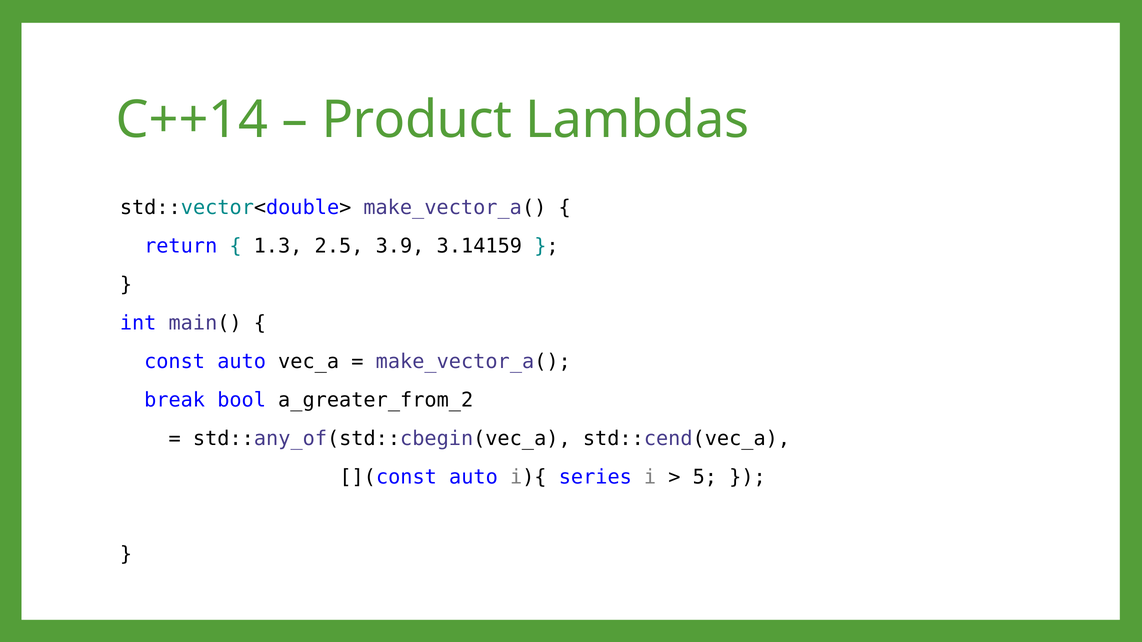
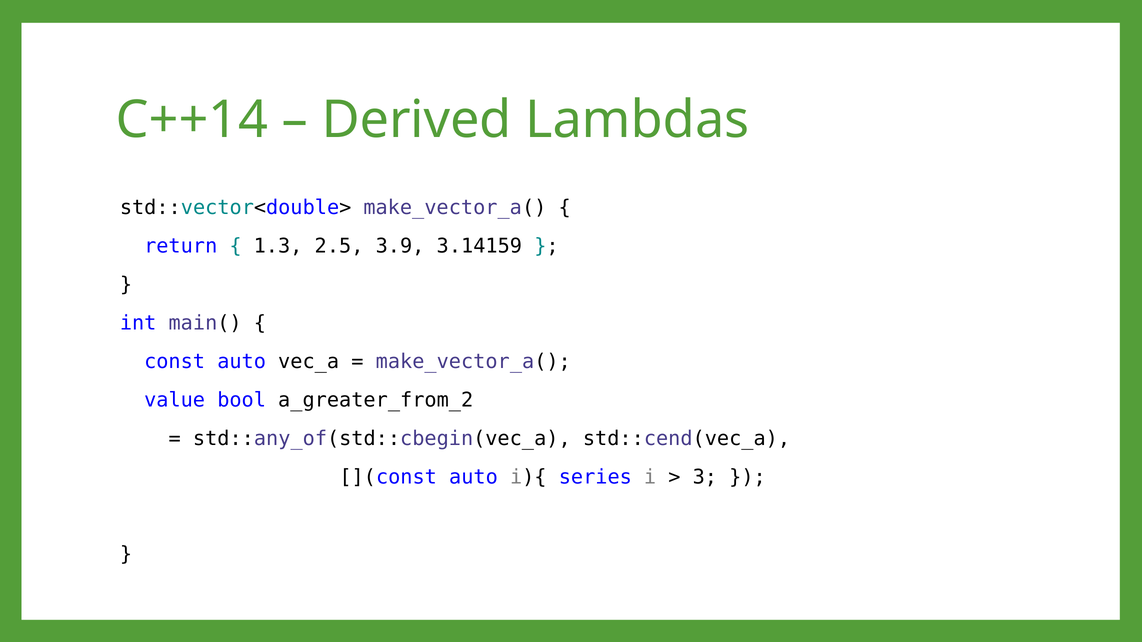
Product: Product -> Derived
break: break -> value
5: 5 -> 3
